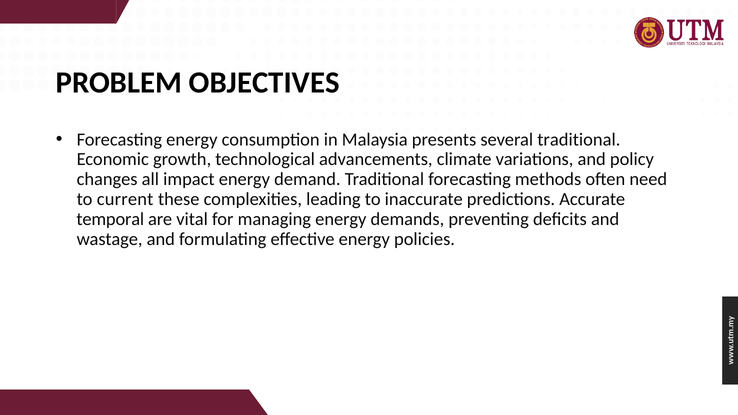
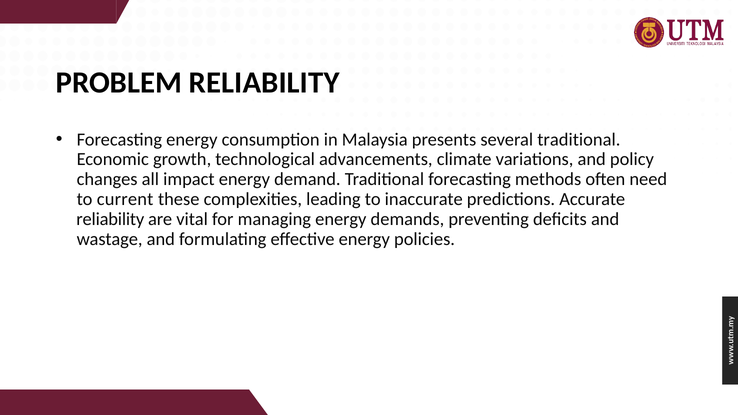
PROBLEM OBJECTIVES: OBJECTIVES -> RELIABILITY
temporal at (110, 219): temporal -> reliability
